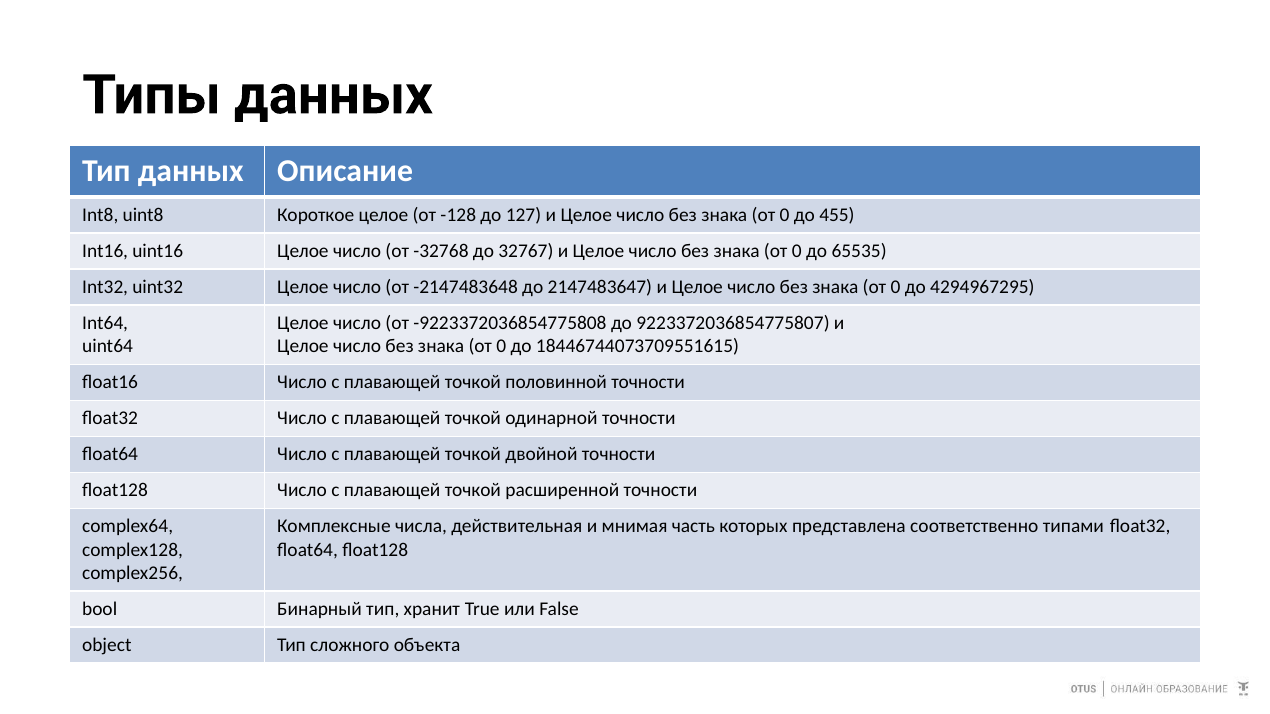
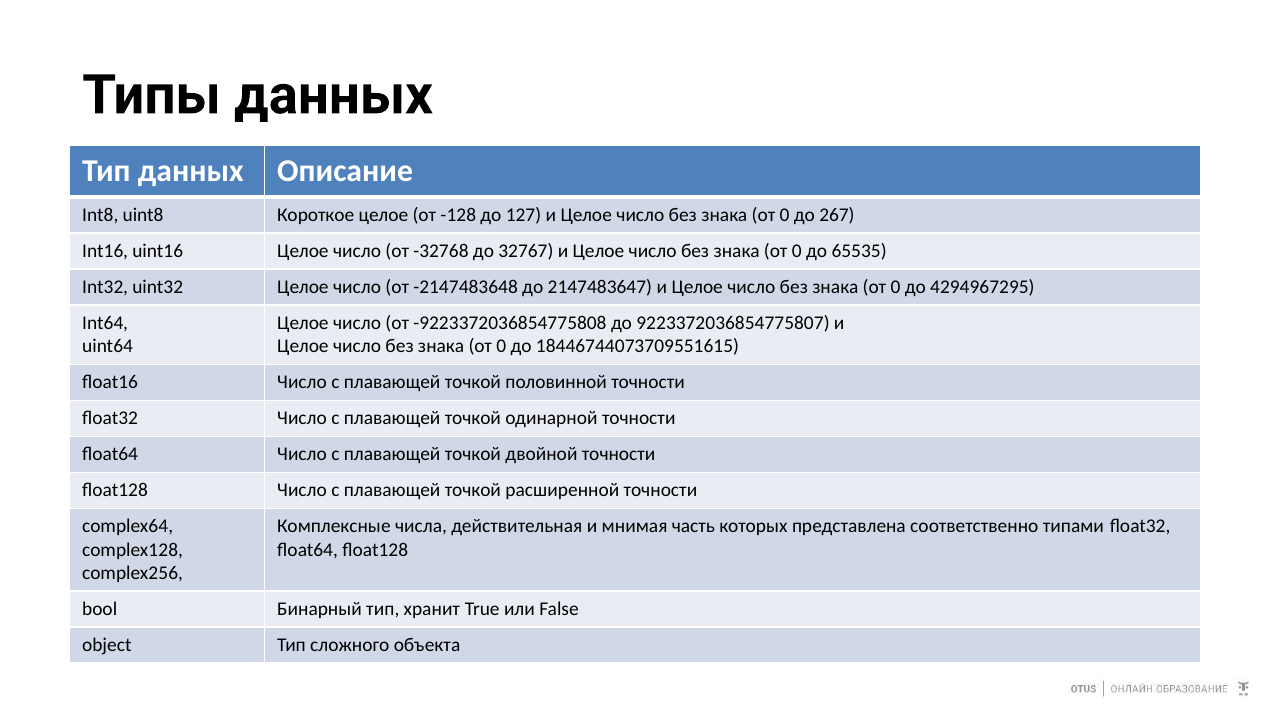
455: 455 -> 267
